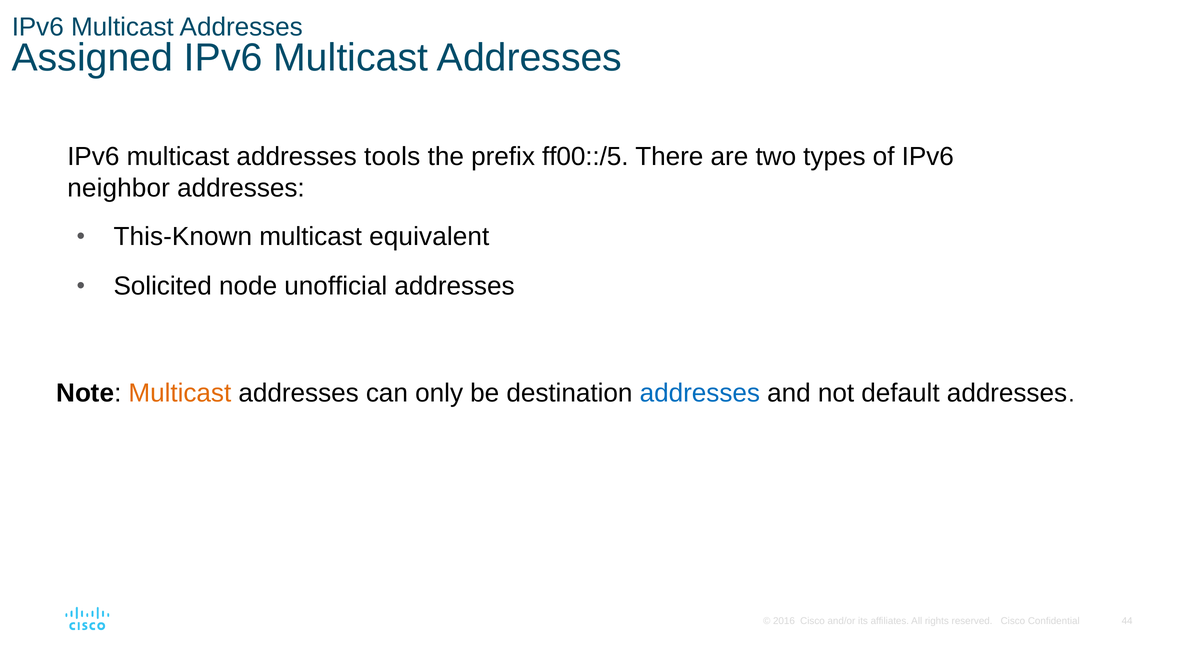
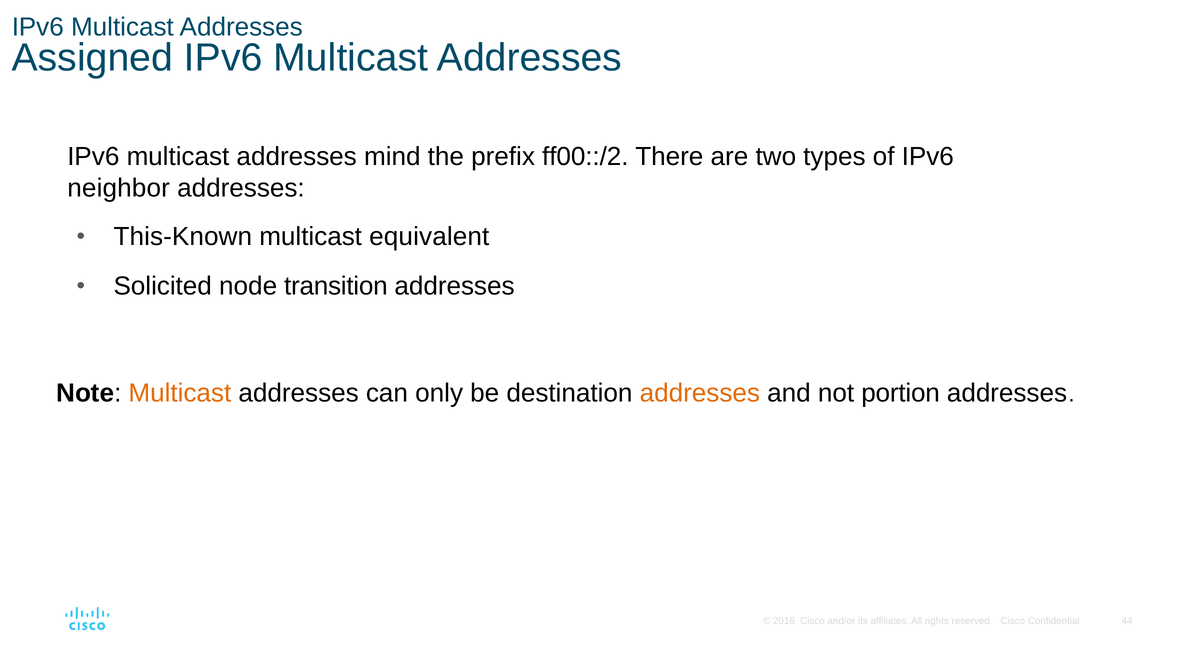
tools: tools -> mind
ff00::/5: ff00::/5 -> ff00::/2
unofficial: unofficial -> transition
addresses at (700, 393) colour: blue -> orange
default: default -> portion
